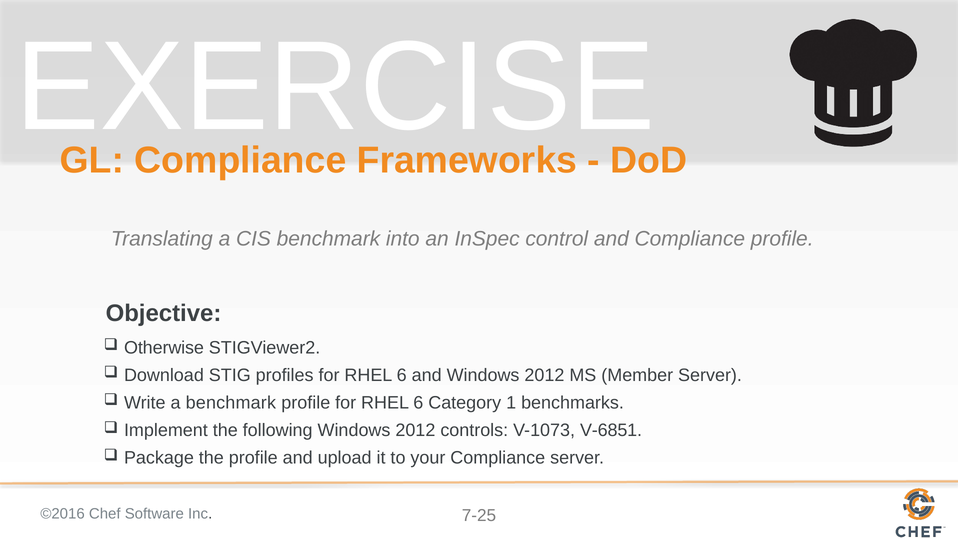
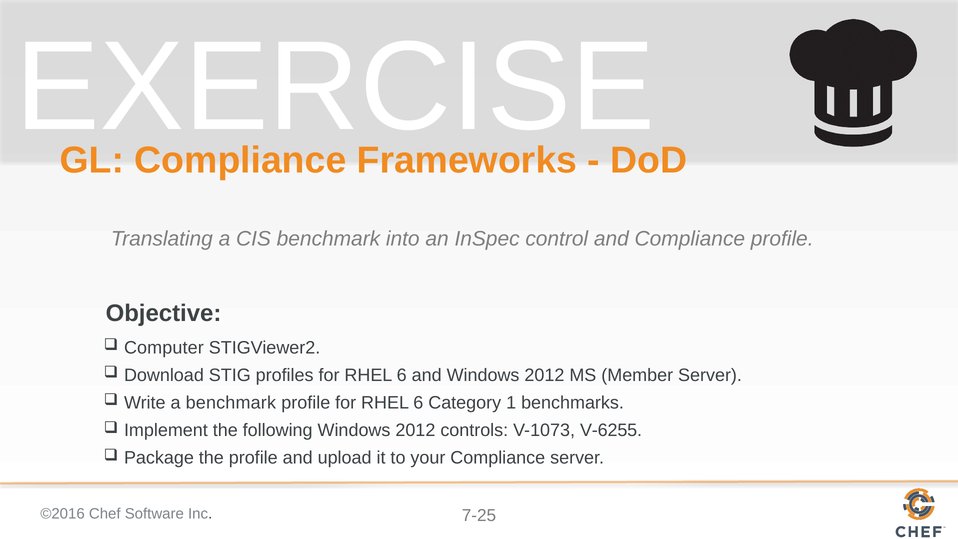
Otherwise: Otherwise -> Computer
V-6851: V-6851 -> V-6255
